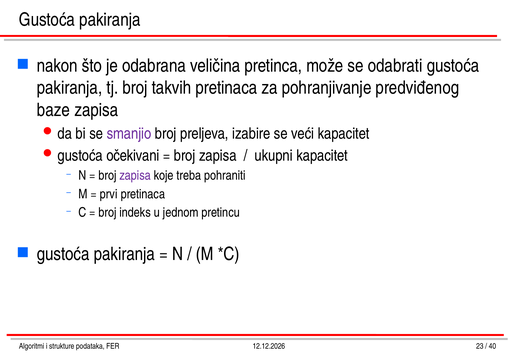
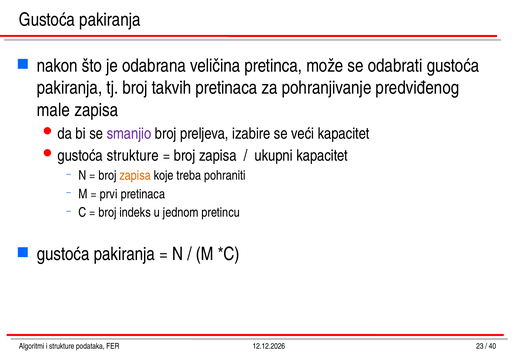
baze: baze -> male
očekivani at (133, 156): očekivani -> strukture
zapisa at (135, 176) colour: purple -> orange
